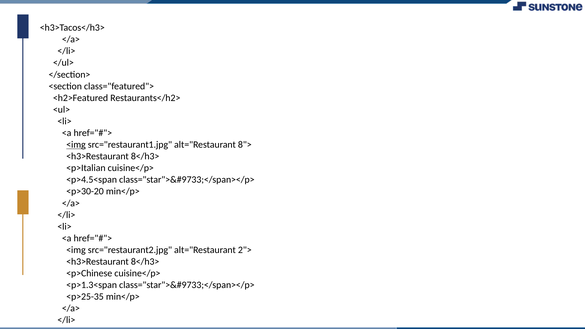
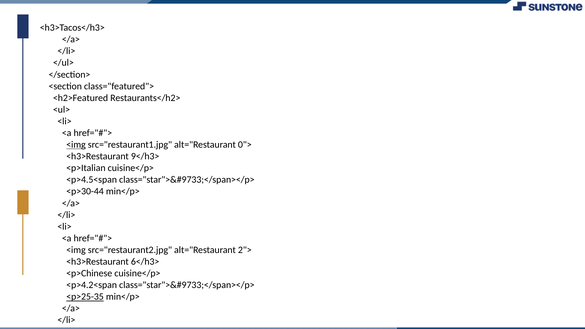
8">: 8"> -> 0">
8</h3> at (145, 156): 8</h3> -> 9</h3>
<p>30-20: <p>30-20 -> <p>30-44
8</h3> at (145, 262): 8</h3> -> 6</h3>
<p>1.3<span: <p>1.3<span -> <p>4.2<span
<p>25-35 underline: none -> present
